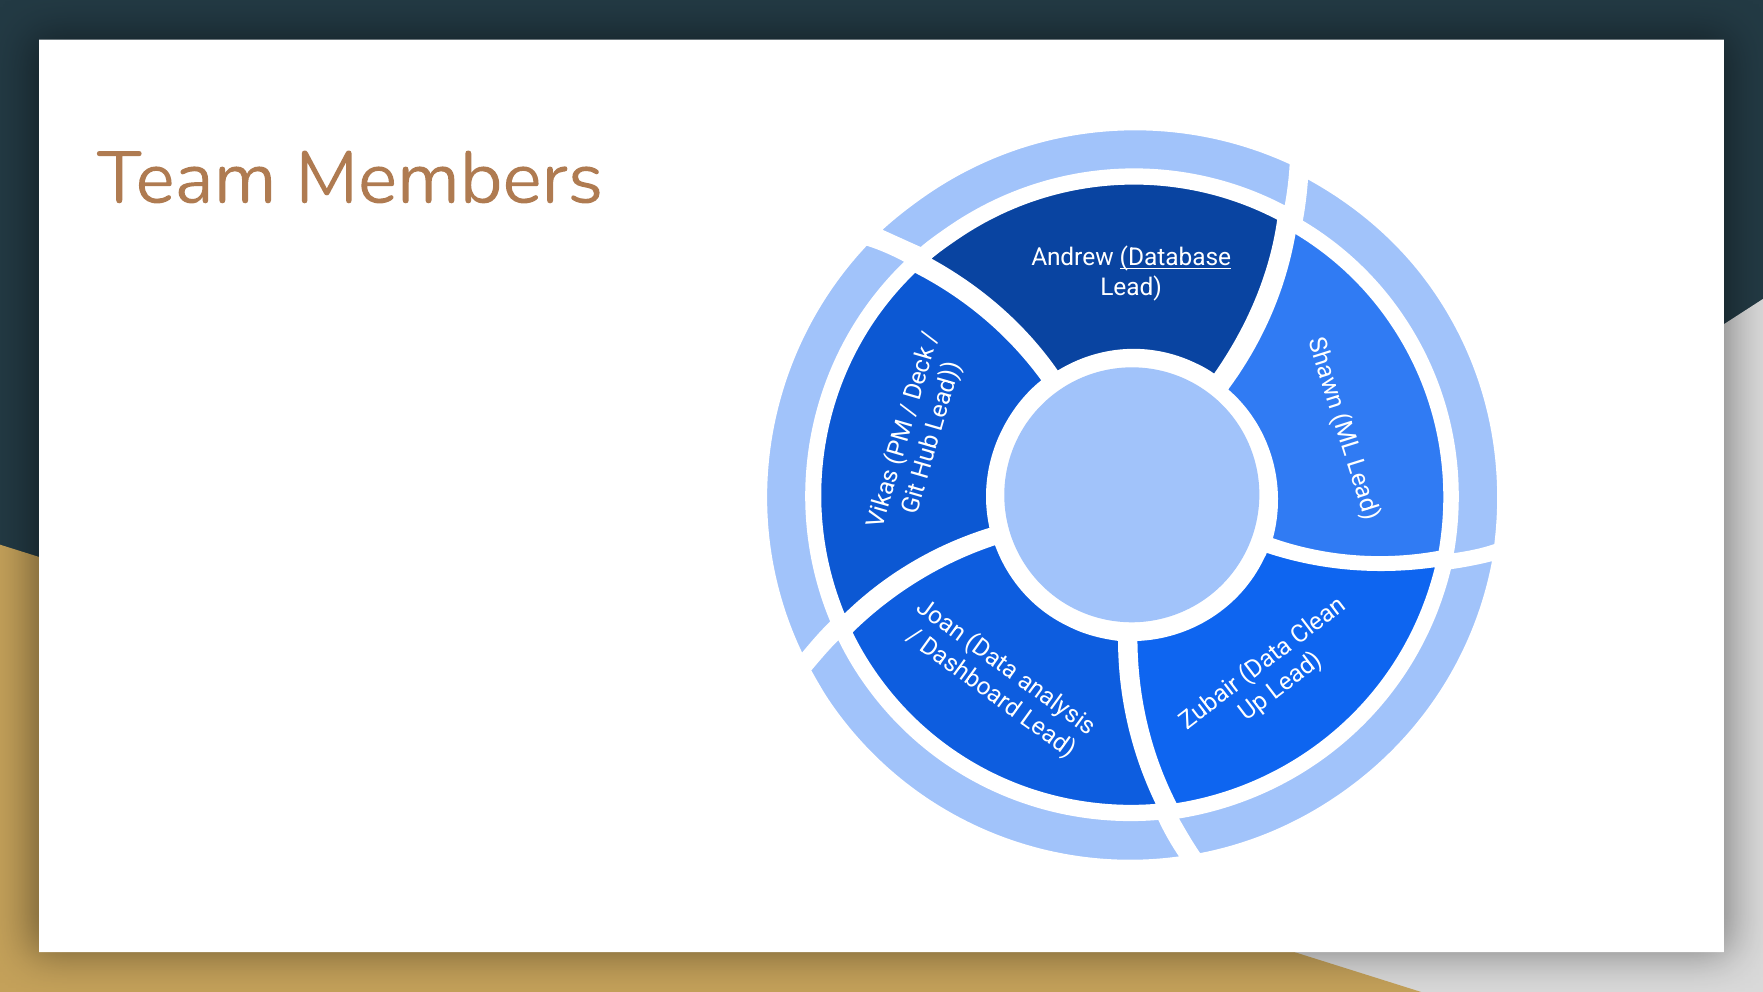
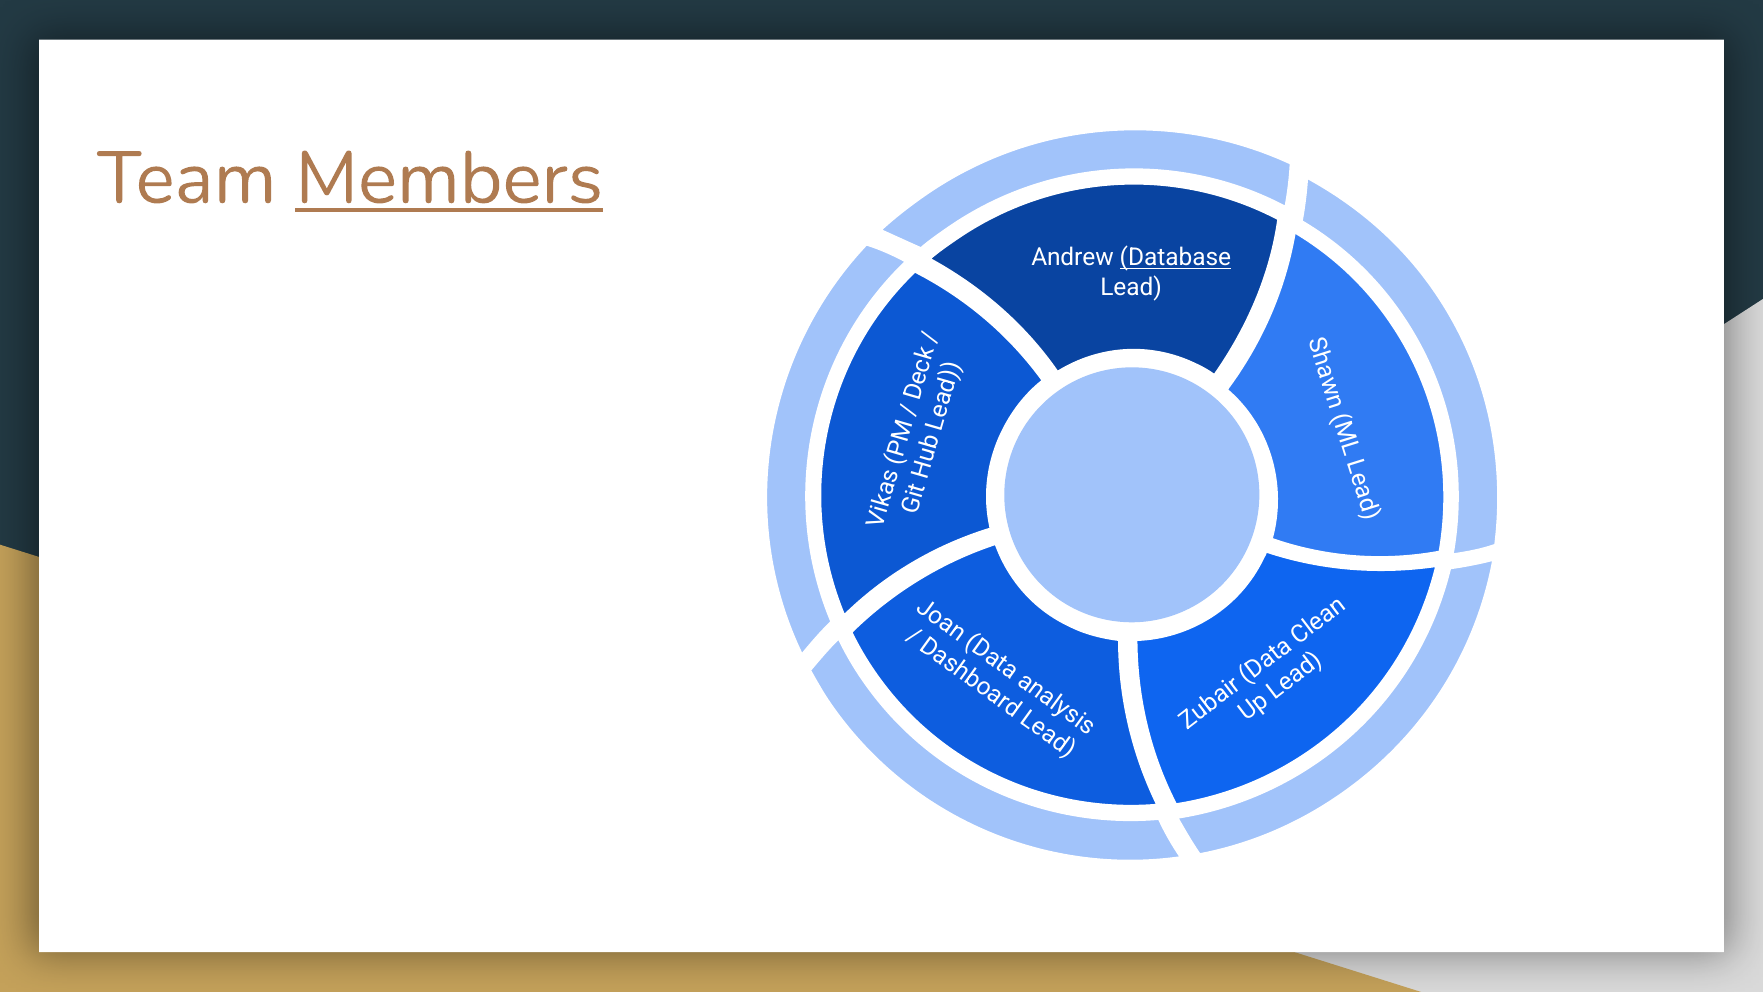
Members underline: none -> present
